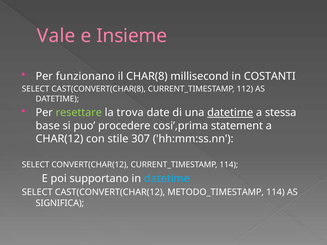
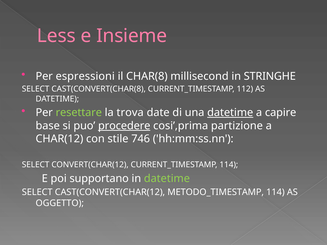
Vale: Vale -> Less
funzionano: funzionano -> espressioni
COSTANTI: COSTANTI -> STRINGHE
stessa: stessa -> capire
procedere underline: none -> present
statement: statement -> partizione
307: 307 -> 746
datetime at (167, 179) colour: light blue -> light green
SIGNIFICA: SIGNIFICA -> OGGETTO
